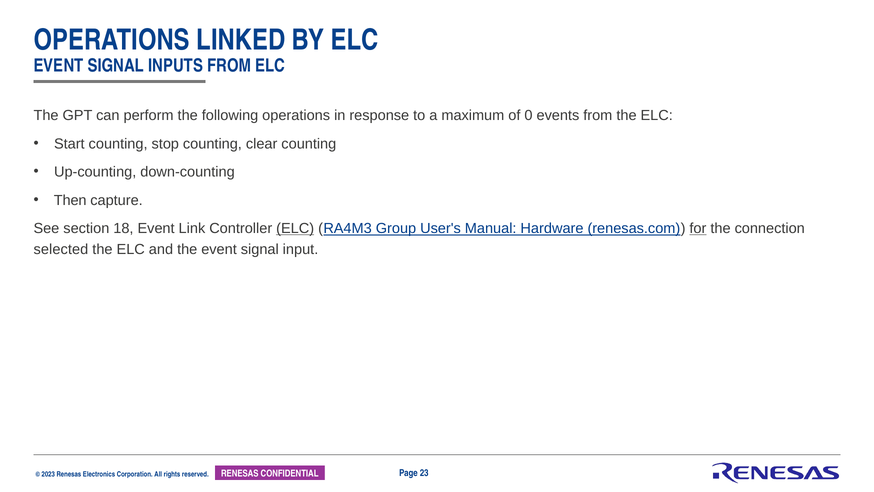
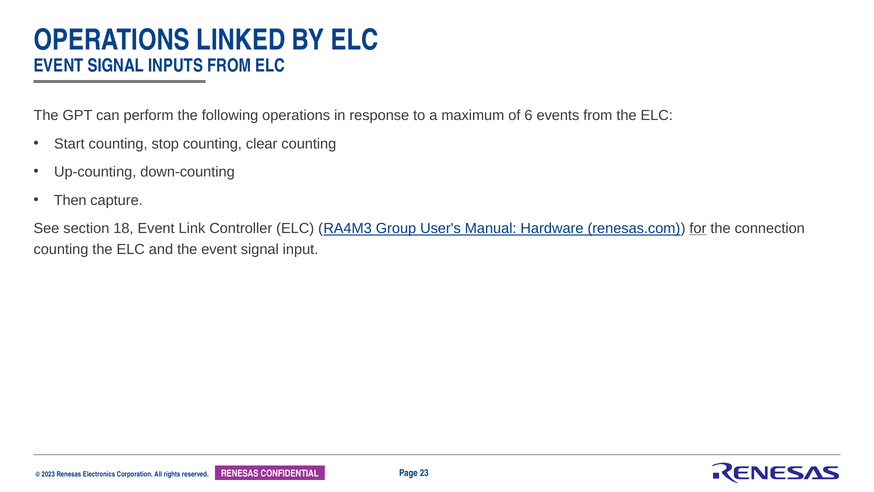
0: 0 -> 6
ELC at (295, 228) underline: present -> none
selected at (61, 249): selected -> counting
